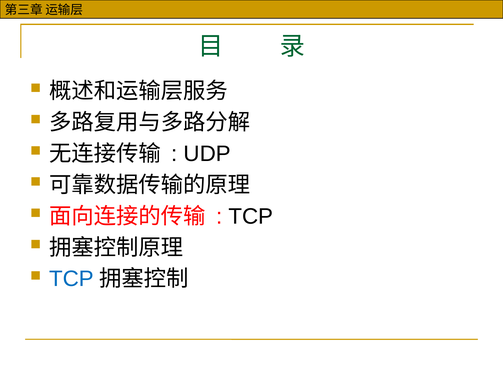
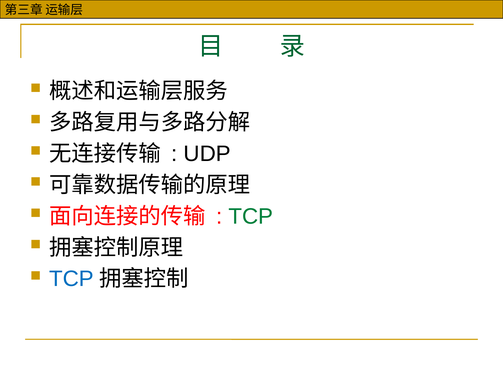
TCP at (251, 217) colour: black -> green
